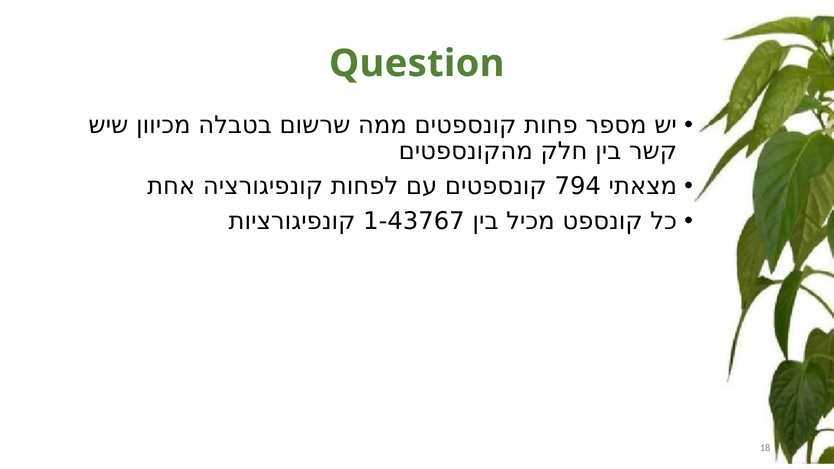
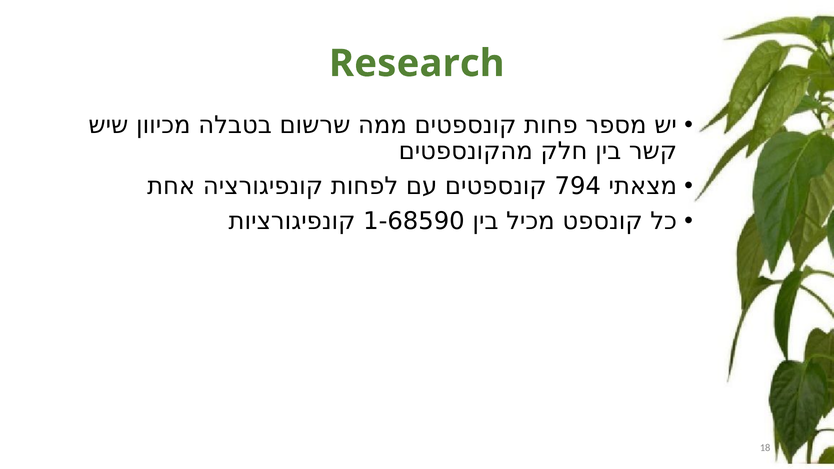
Question: Question -> Research
1-43767: 1-43767 -> 1-68590
